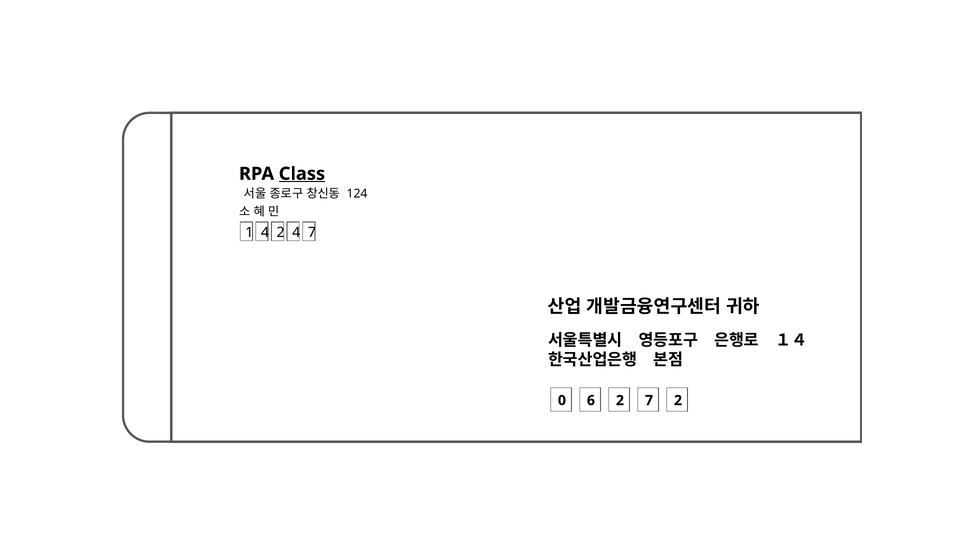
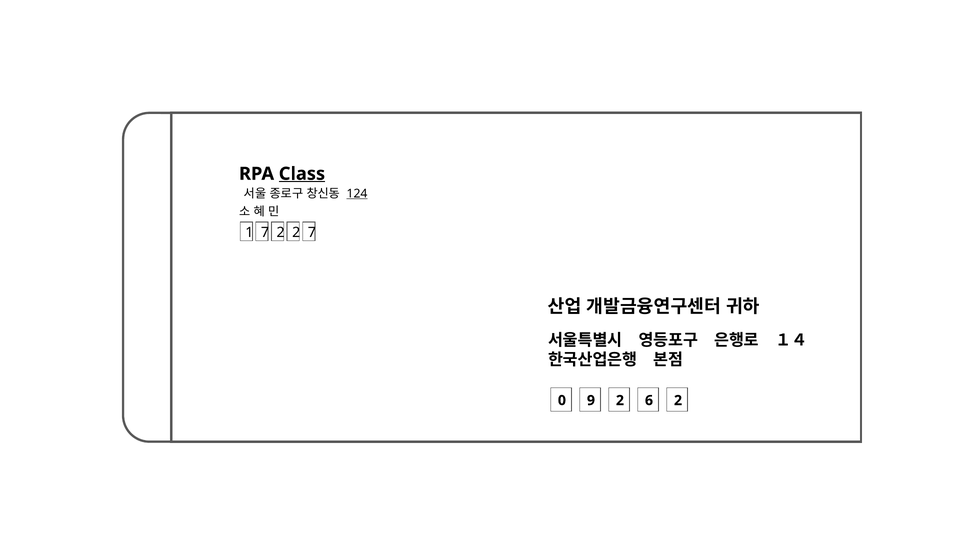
124 underline: none -> present
1 4: 4 -> 7
2 4: 4 -> 2
6: 6 -> 9
2 7: 7 -> 6
